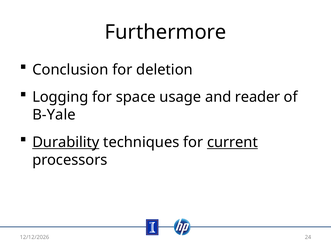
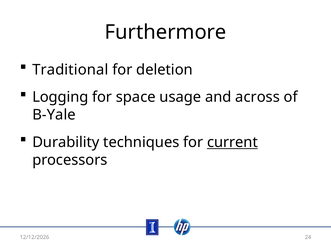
Conclusion: Conclusion -> Traditional
reader: reader -> across
Durability underline: present -> none
